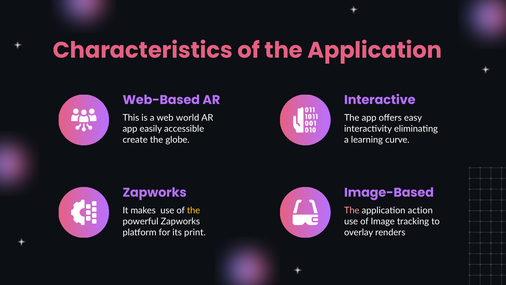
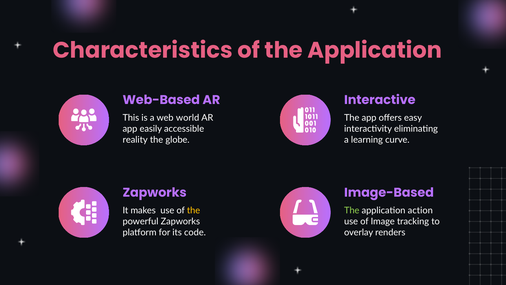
create: create -> reality
The at (352, 210) colour: pink -> light green
print: print -> code
